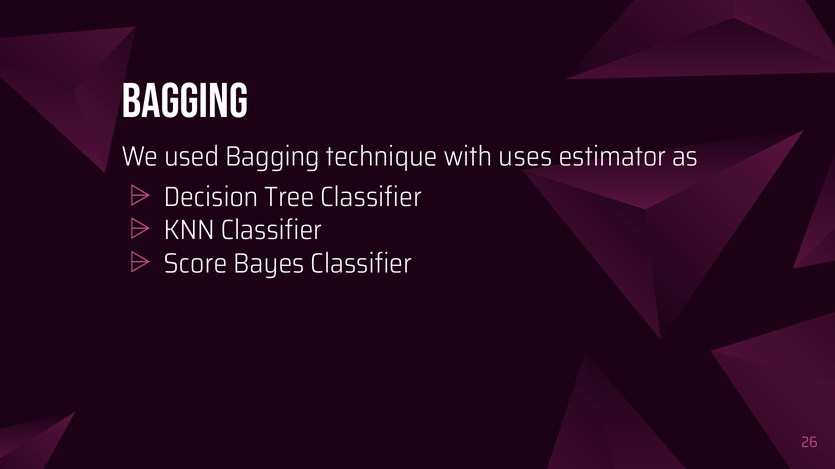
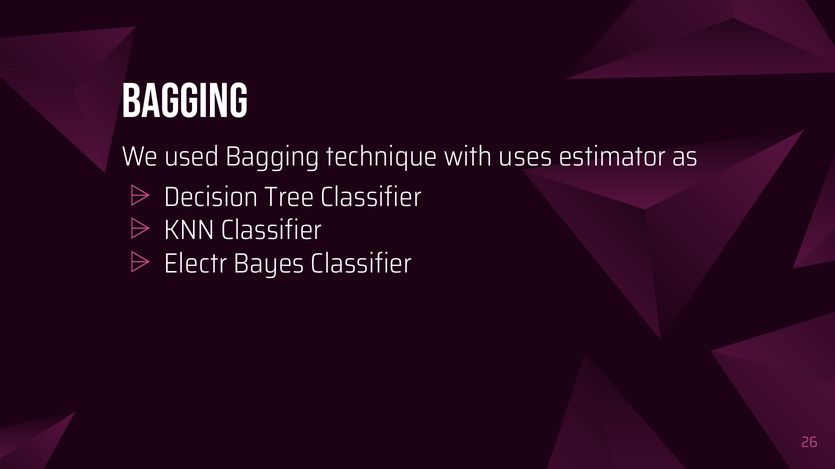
Score: Score -> Electr
